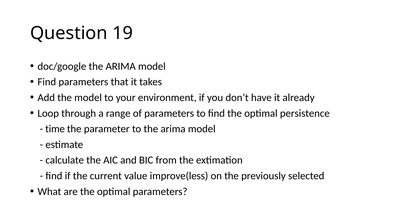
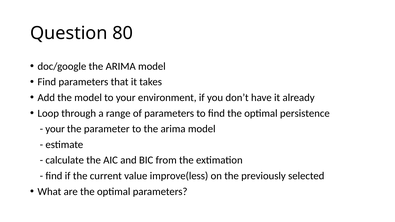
19: 19 -> 80
time at (55, 129): time -> your
